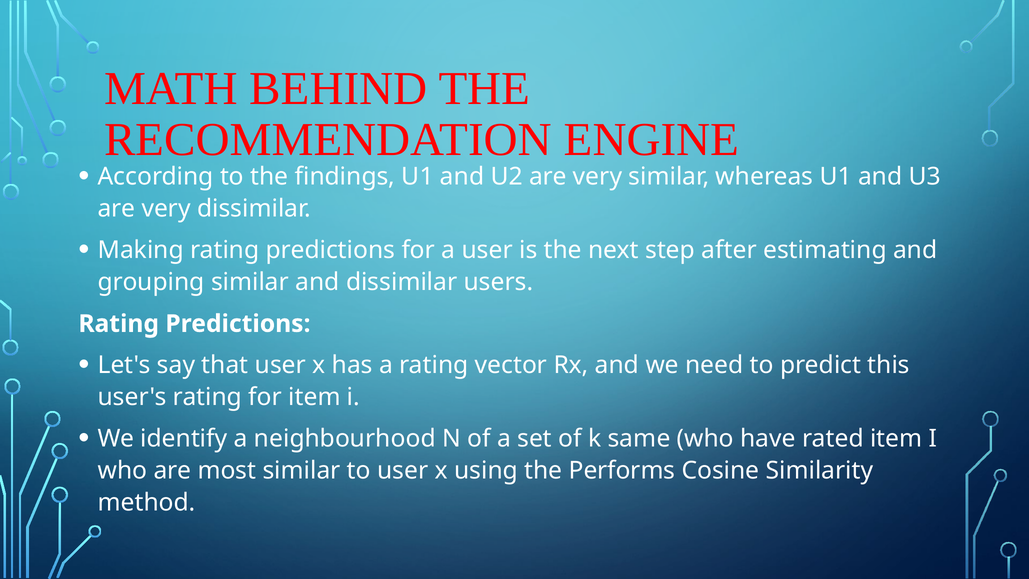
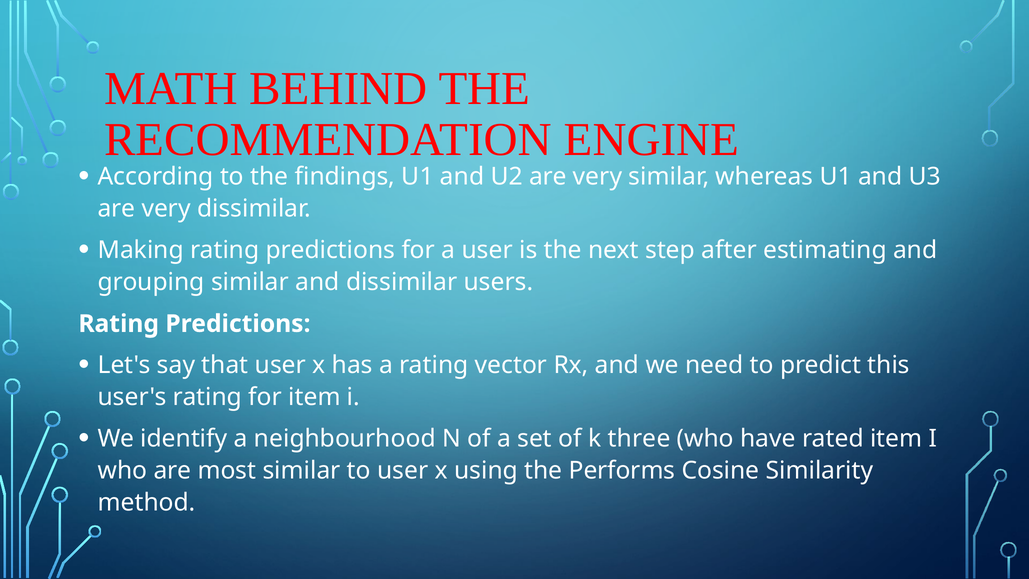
same: same -> three
